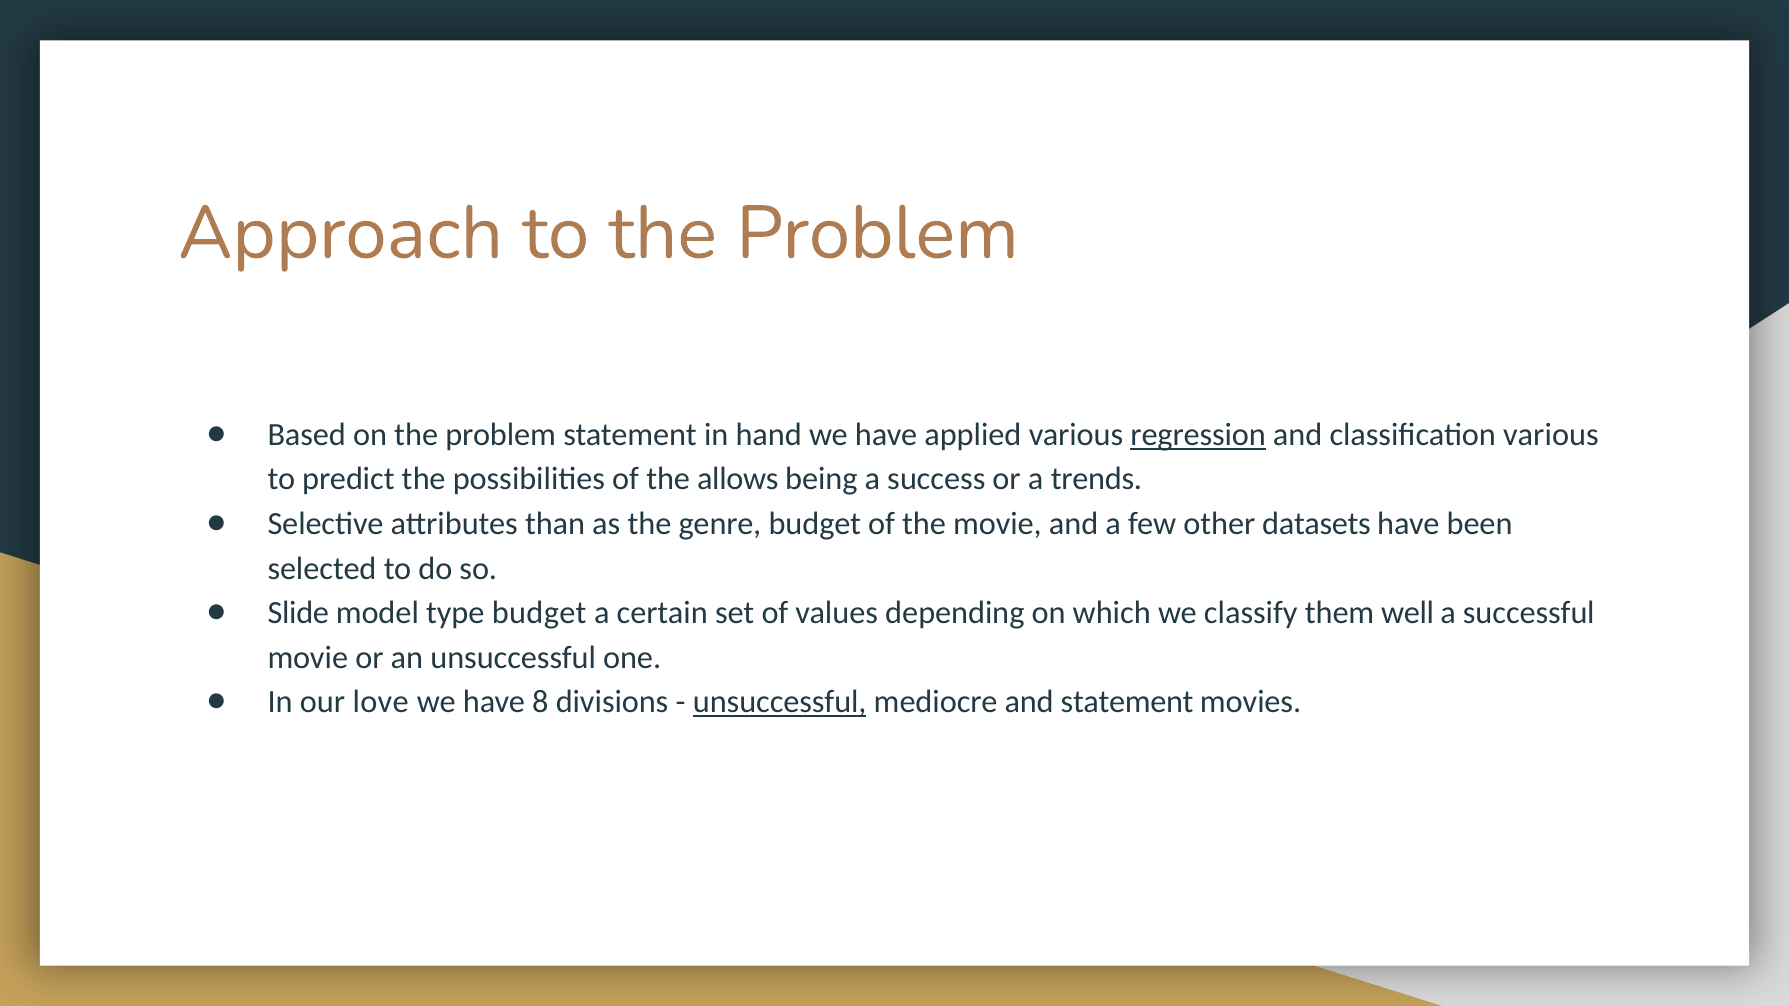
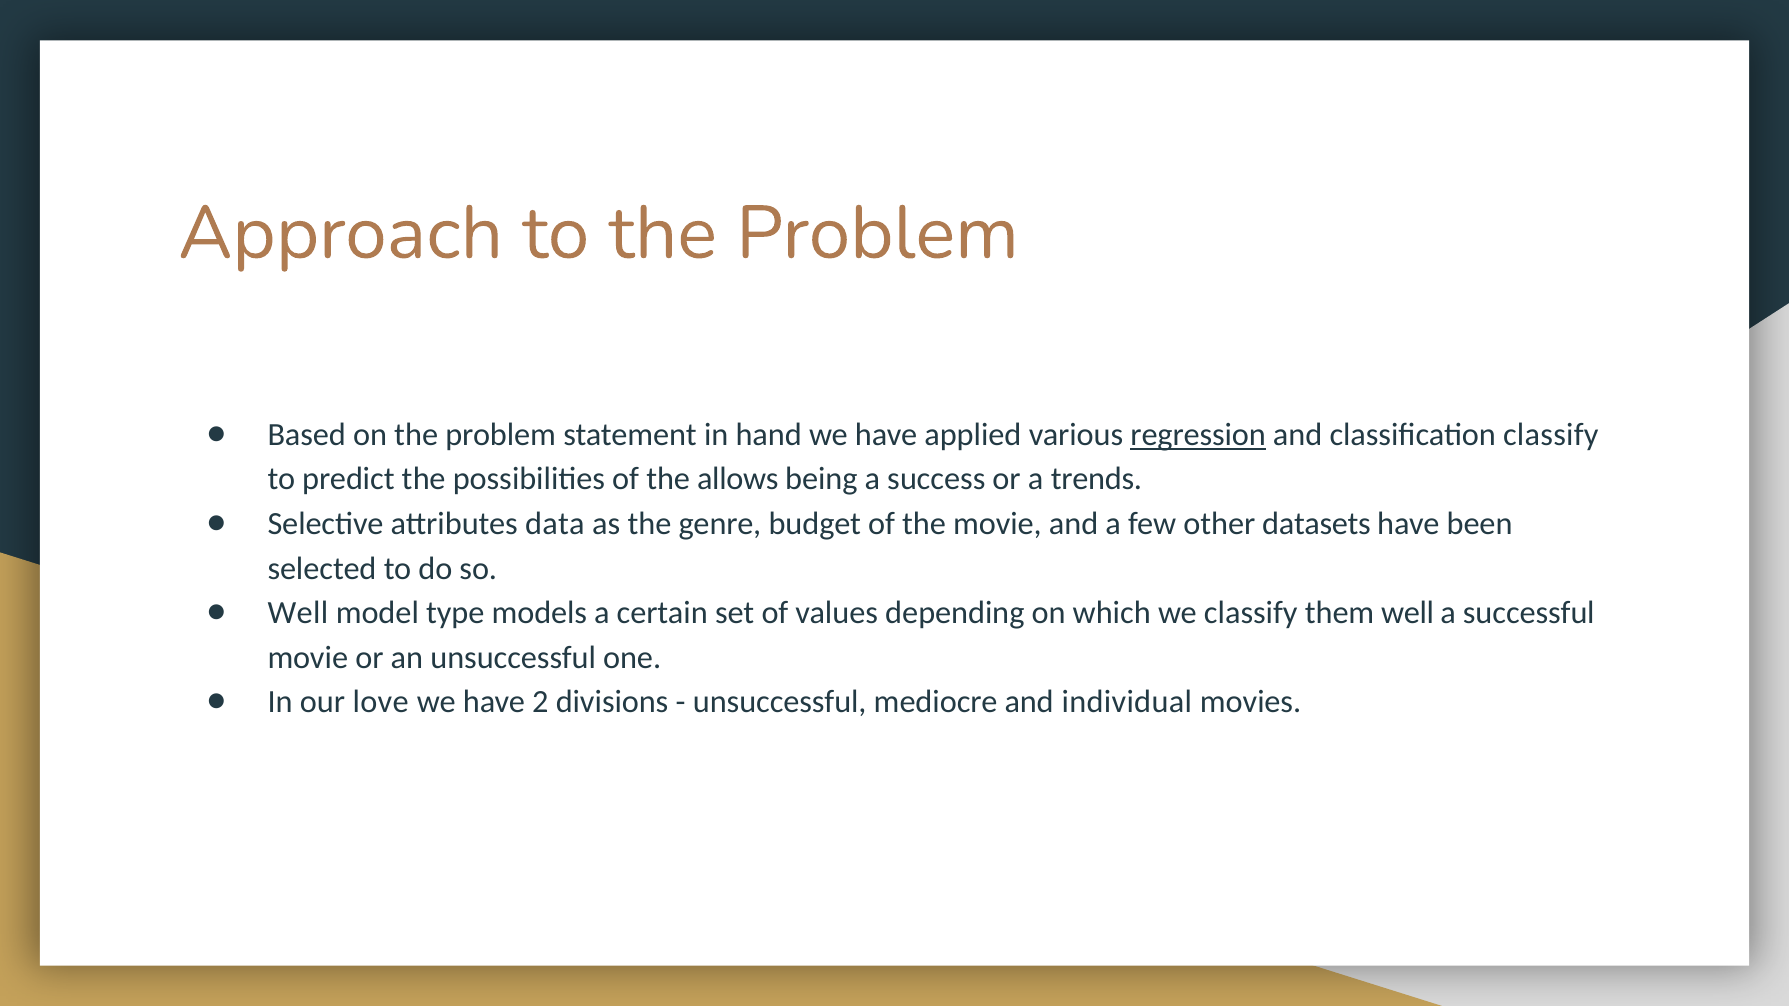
classification various: various -> classify
than: than -> data
Slide at (298, 613): Slide -> Well
type budget: budget -> models
8: 8 -> 2
unsuccessful at (780, 702) underline: present -> none
and statement: statement -> individual
